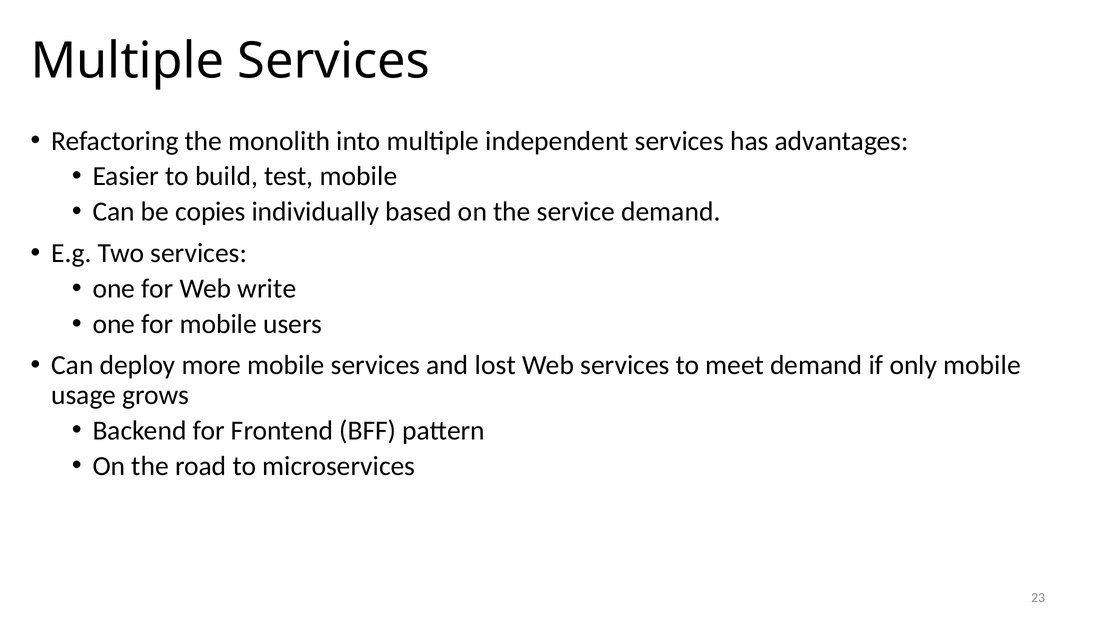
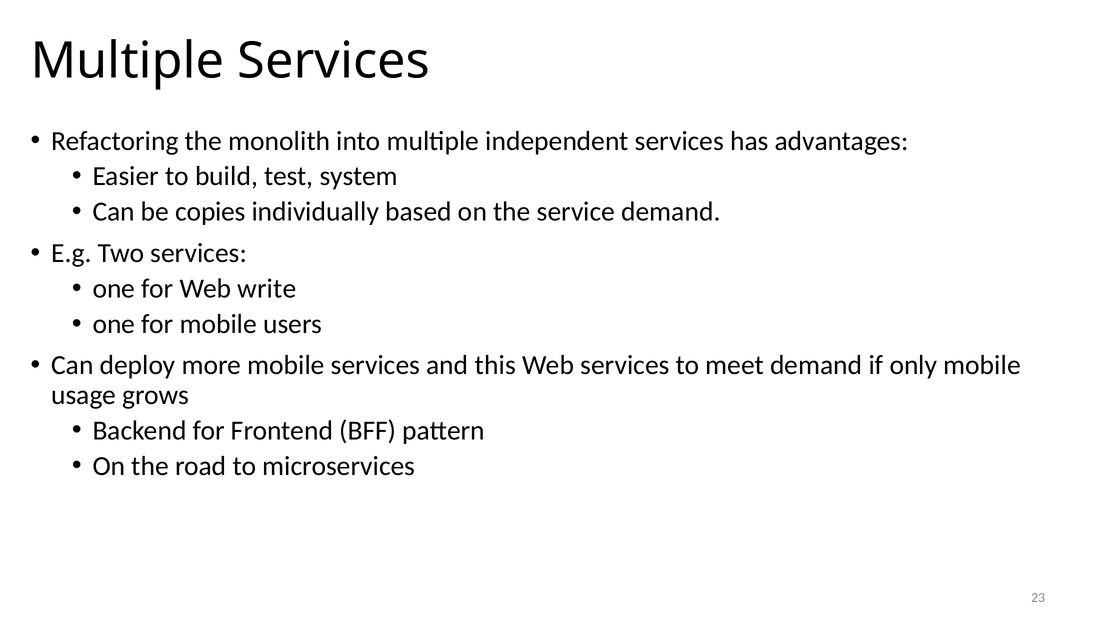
test mobile: mobile -> system
lost: lost -> this
